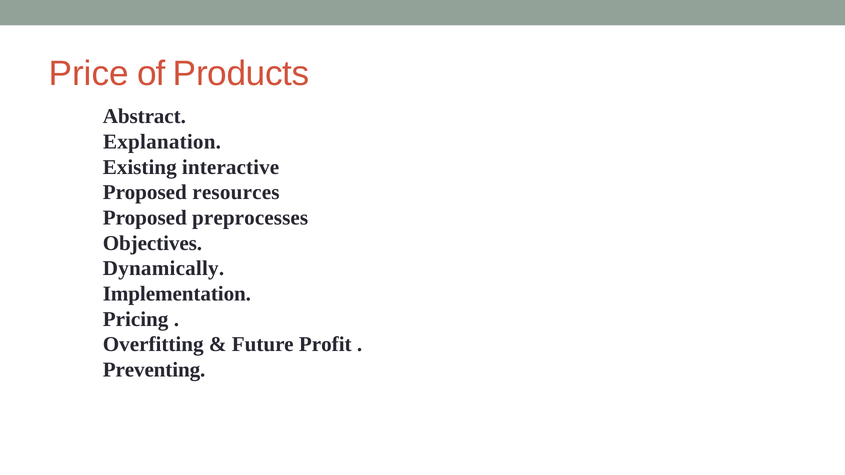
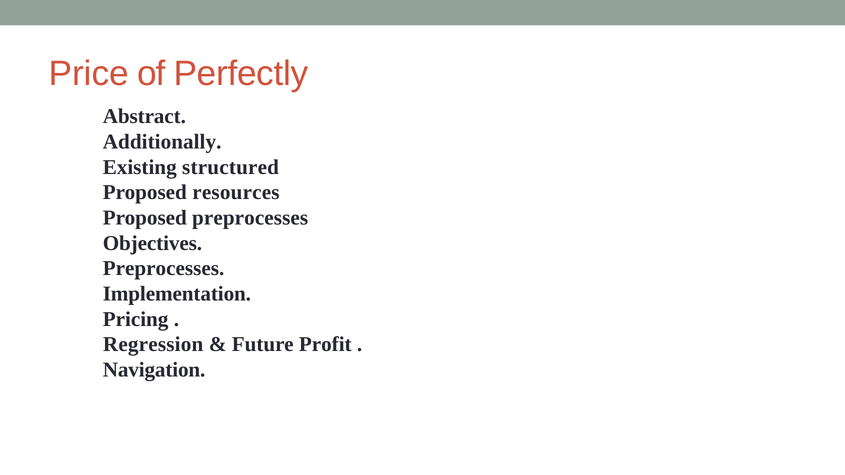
Products: Products -> Perfectly
Explanation: Explanation -> Additionally
interactive: interactive -> structured
Dynamically at (163, 269): Dynamically -> Preprocesses
Overfitting: Overfitting -> Regression
Preventing: Preventing -> Navigation
